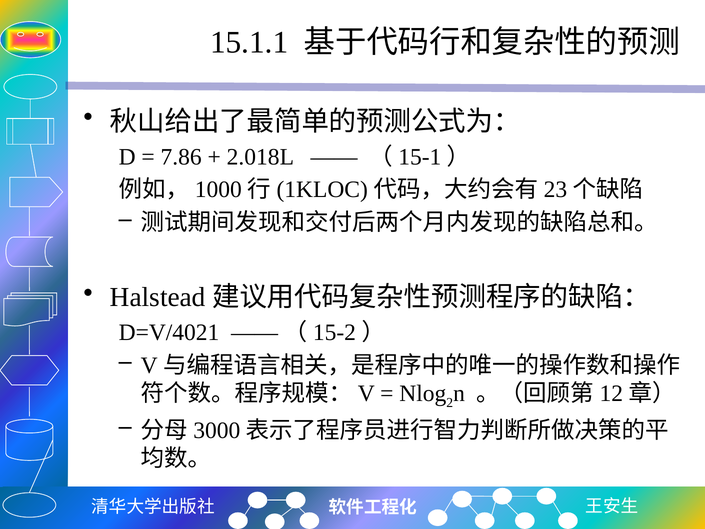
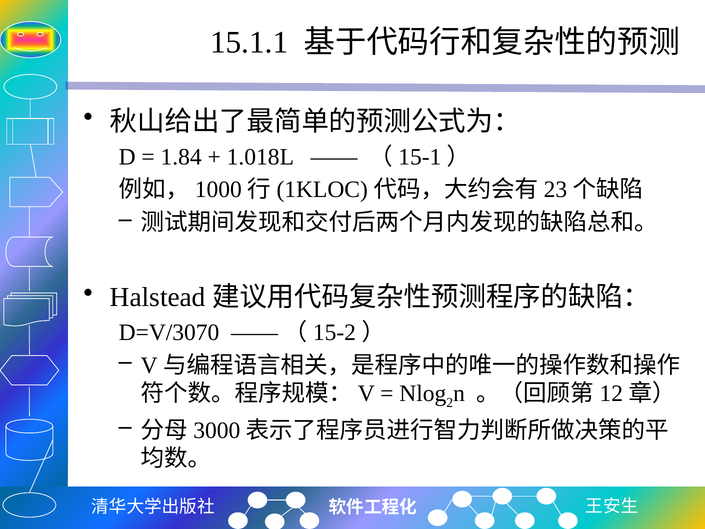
7.86: 7.86 -> 1.84
2.018L: 2.018L -> 1.018L
D=V/4021: D=V/4021 -> D=V/3070
